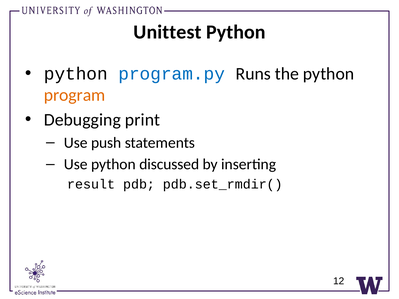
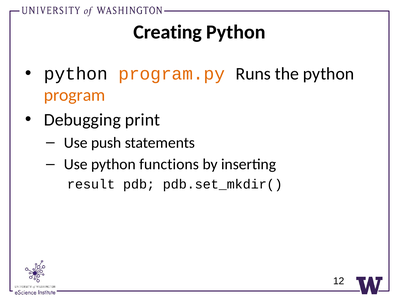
Unittest: Unittest -> Creating
program.py colour: blue -> orange
discussed: discussed -> functions
pdb.set_rmdir(: pdb.set_rmdir( -> pdb.set_mkdir(
